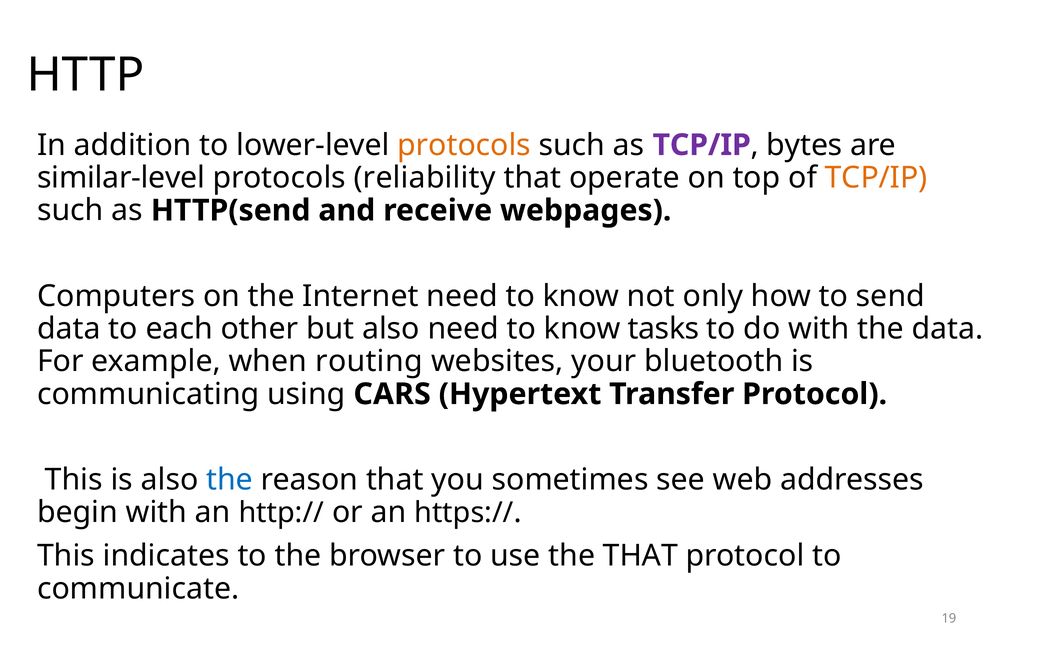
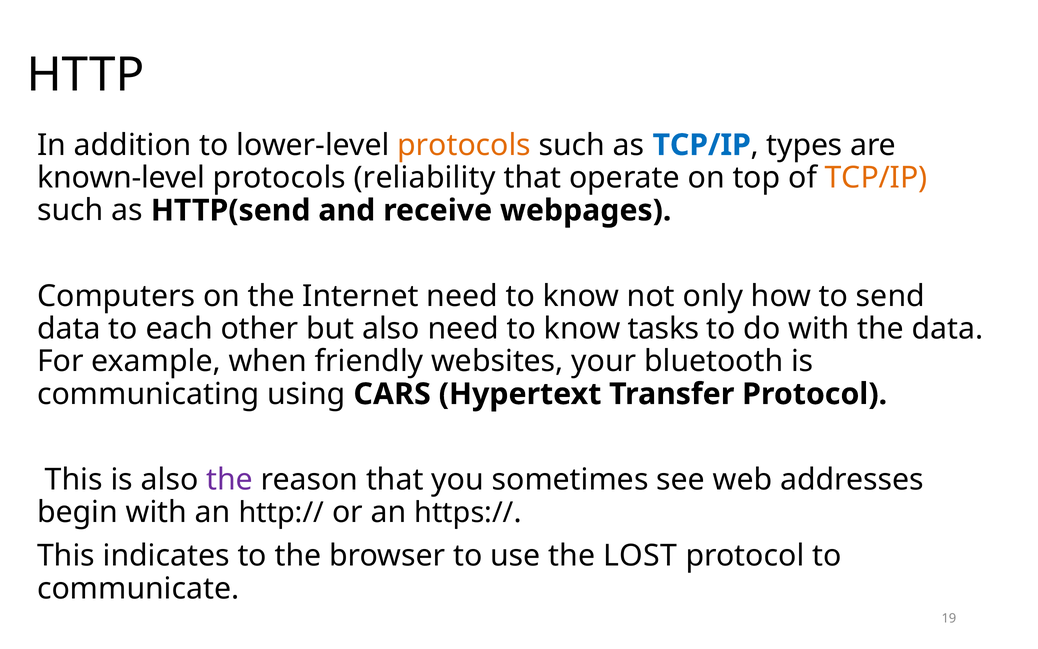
TCP/IP at (702, 145) colour: purple -> blue
bytes: bytes -> types
similar-level: similar-level -> known-level
routing: routing -> friendly
the at (229, 480) colour: blue -> purple
the THAT: THAT -> LOST
